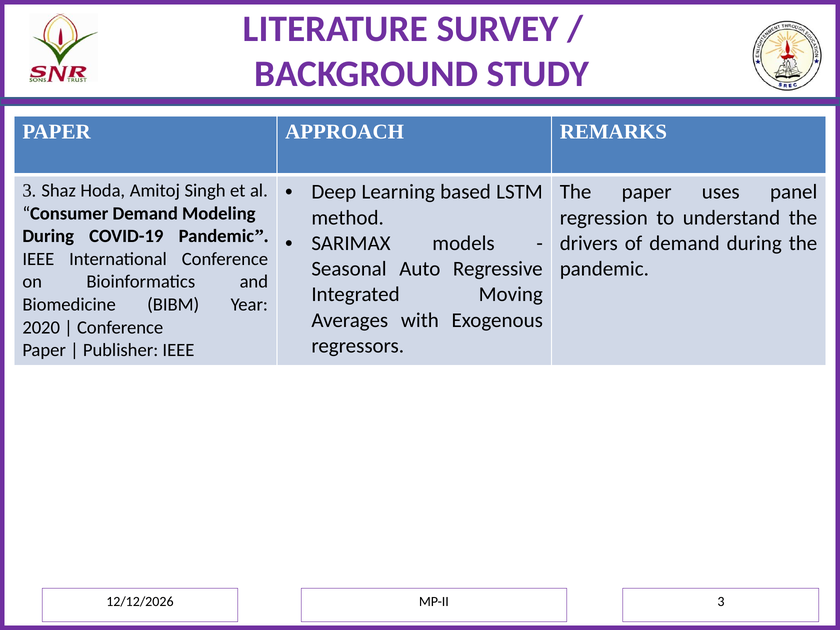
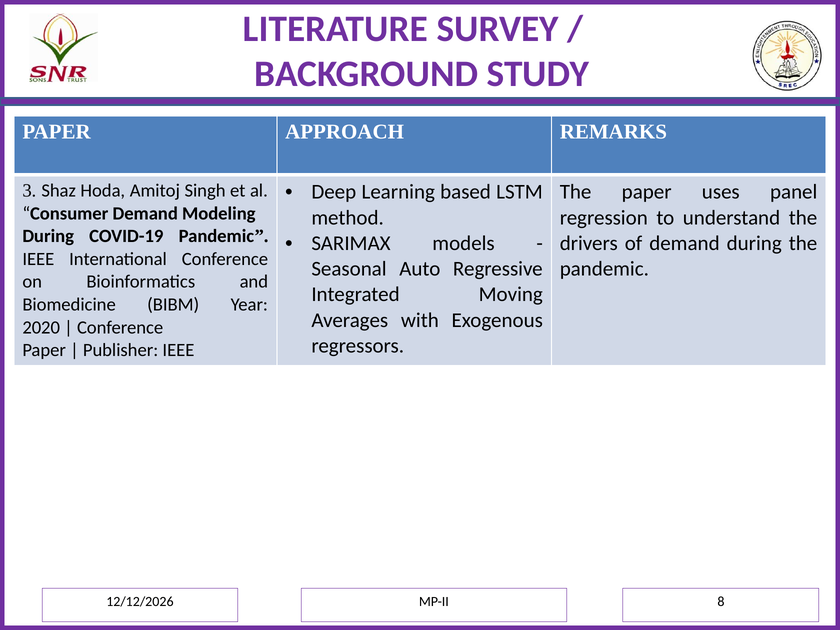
3 at (721, 602): 3 -> 8
